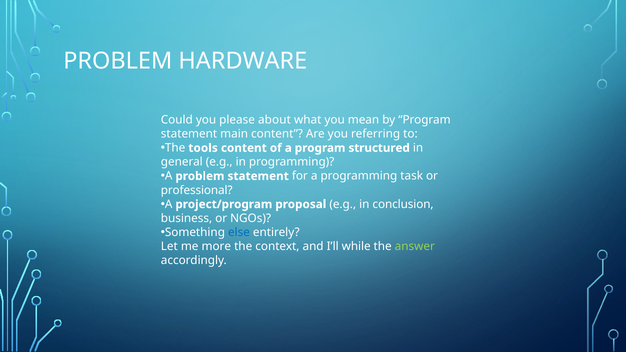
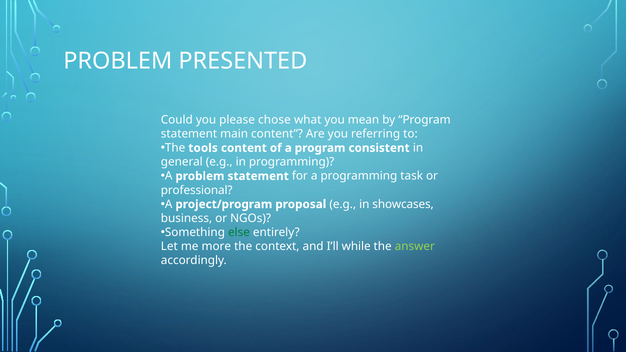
HARDWARE: HARDWARE -> PRESENTED
about: about -> chose
structured: structured -> consistent
conclusion: conclusion -> showcases
else colour: blue -> green
